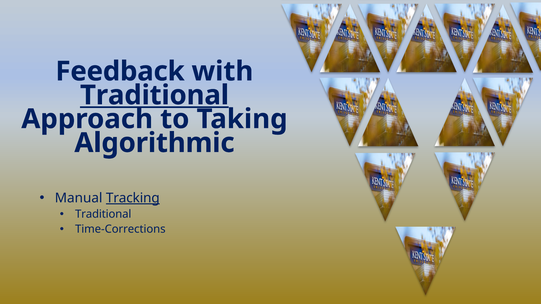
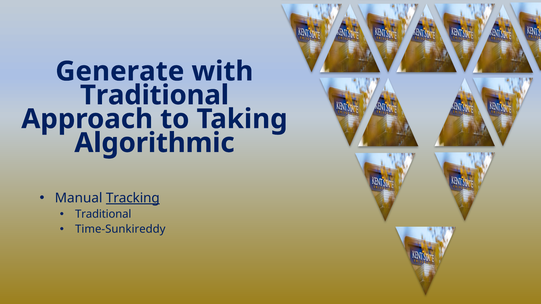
Feedback: Feedback -> Generate
Traditional at (154, 95) underline: present -> none
Time-Corrections: Time-Corrections -> Time-Sunkireddy
